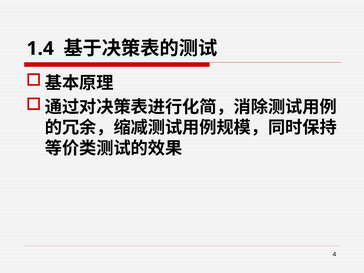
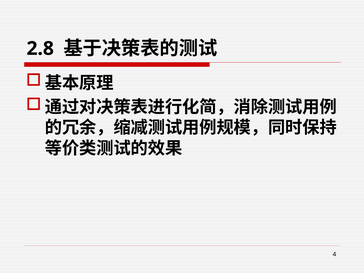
1.4: 1.4 -> 2.8
